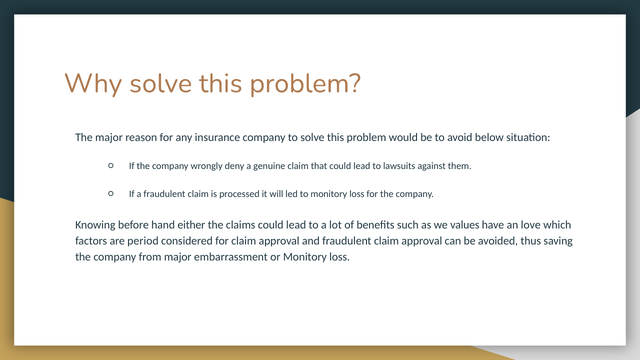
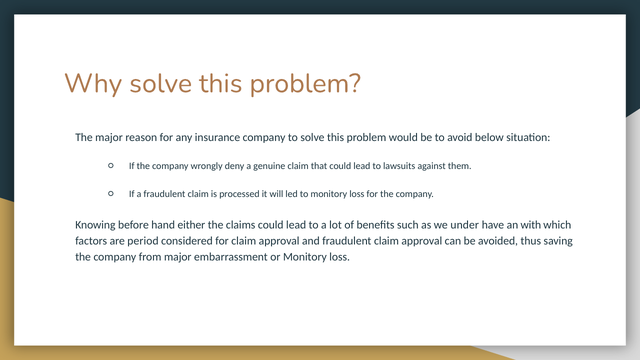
values: values -> under
love: love -> with
